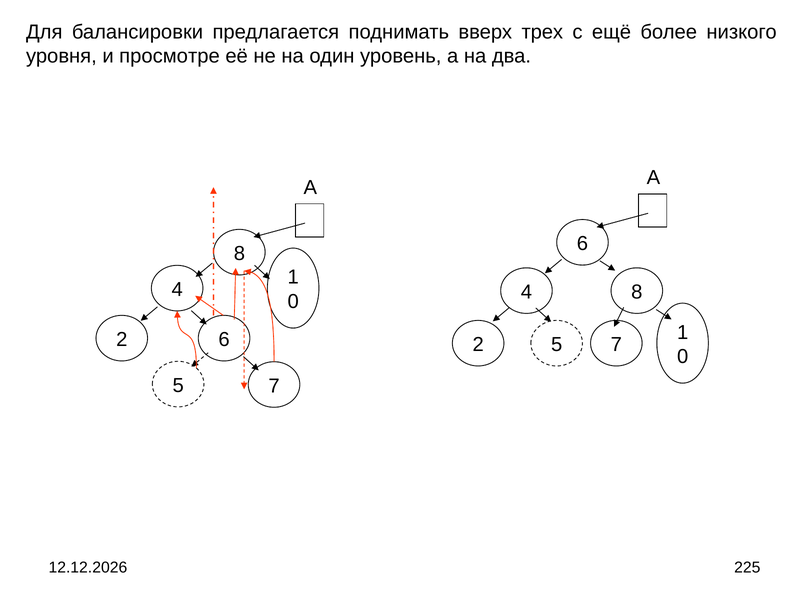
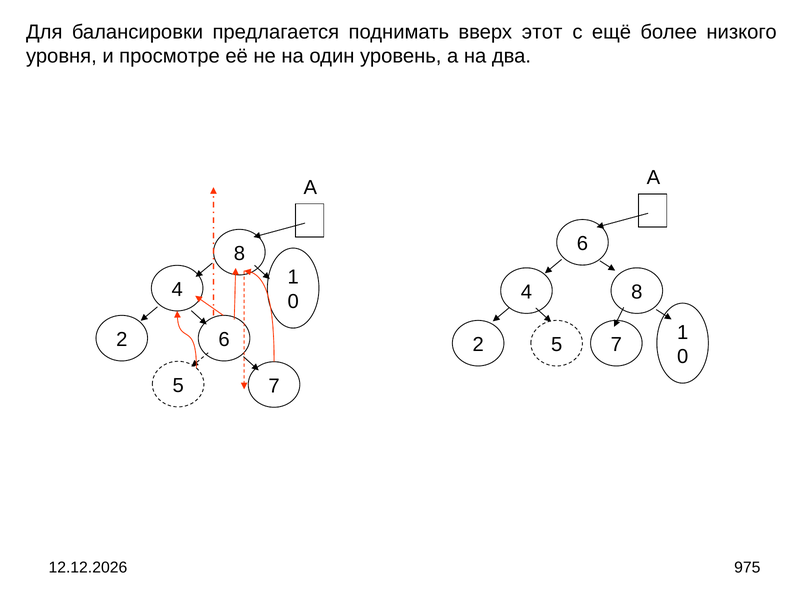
трех: трех -> этот
225: 225 -> 975
